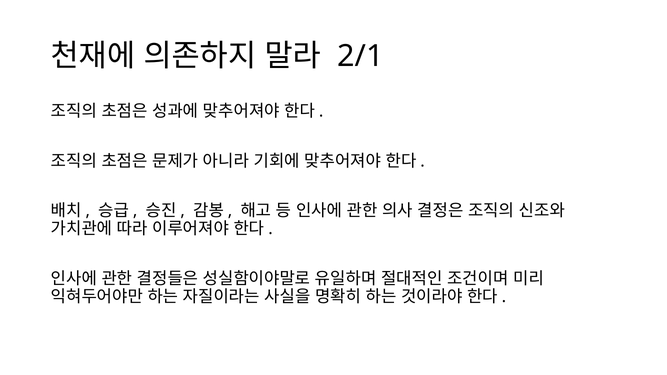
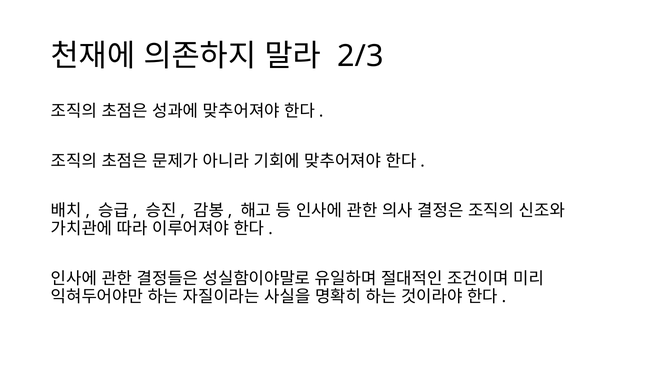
2/1: 2/1 -> 2/3
